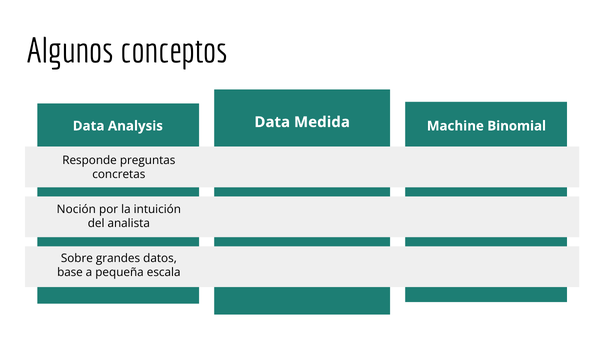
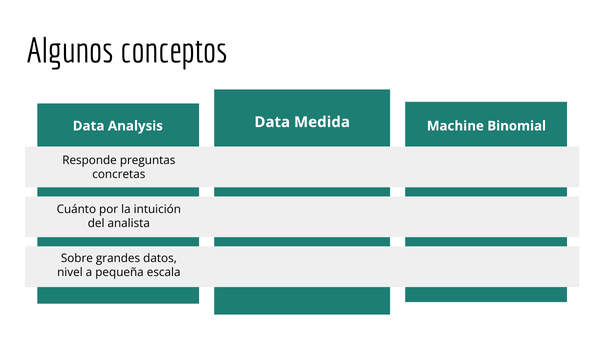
Noción: Noción -> Cuánto
base: base -> nivel
